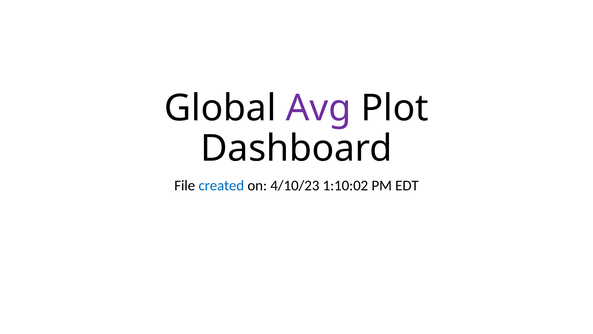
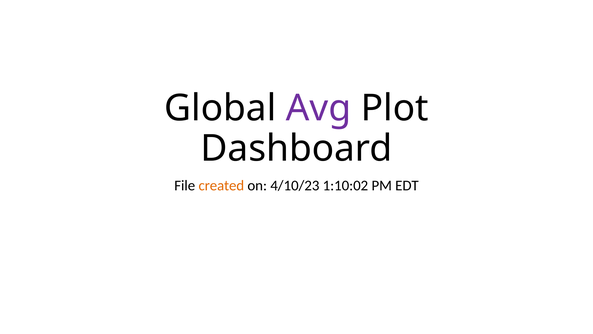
created colour: blue -> orange
